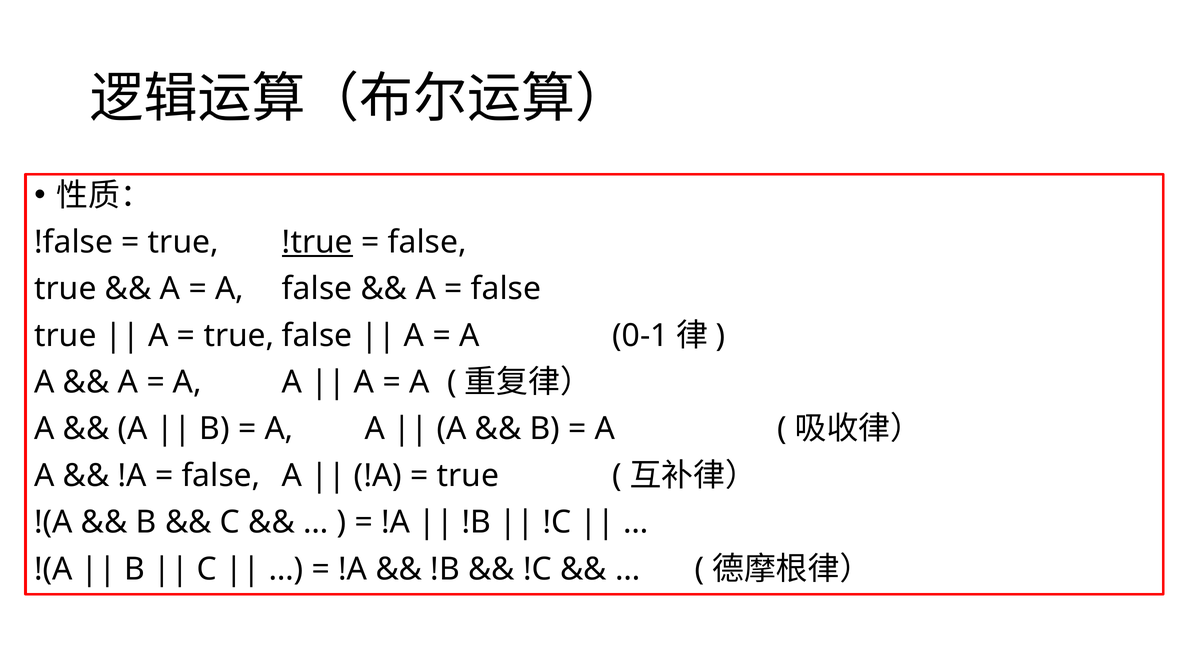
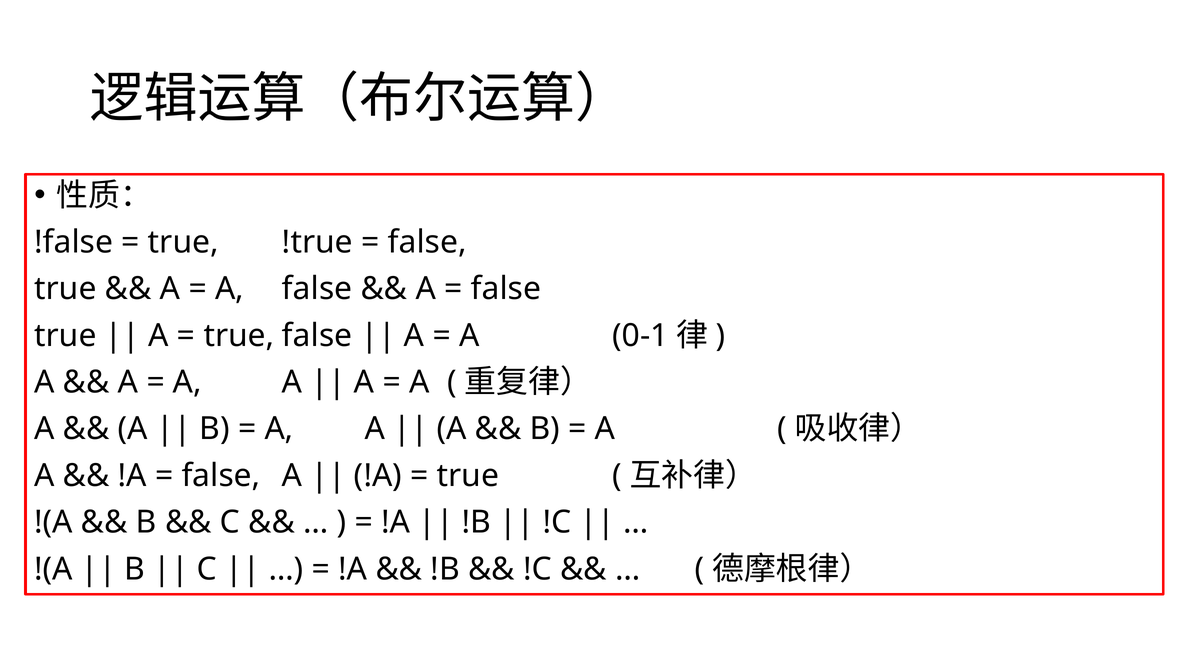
!true underline: present -> none
